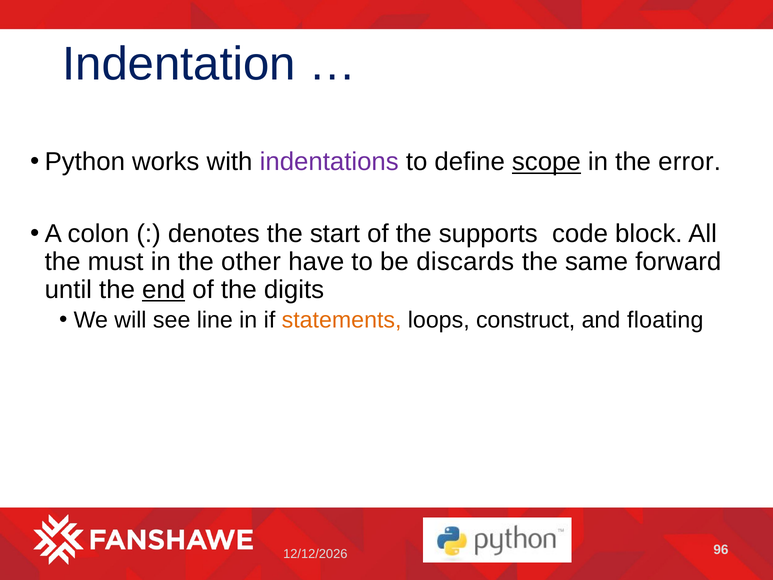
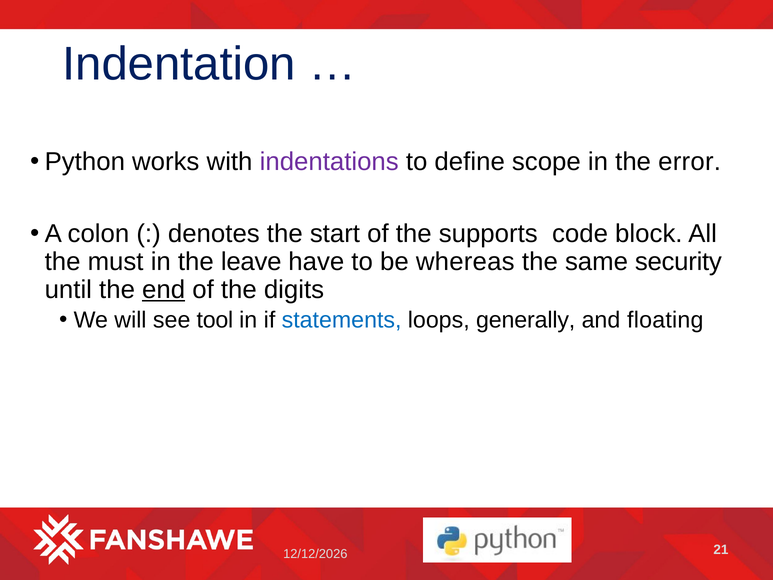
scope underline: present -> none
other: other -> leave
discards: discards -> whereas
forward: forward -> security
line: line -> tool
statements colour: orange -> blue
construct: construct -> generally
96: 96 -> 21
